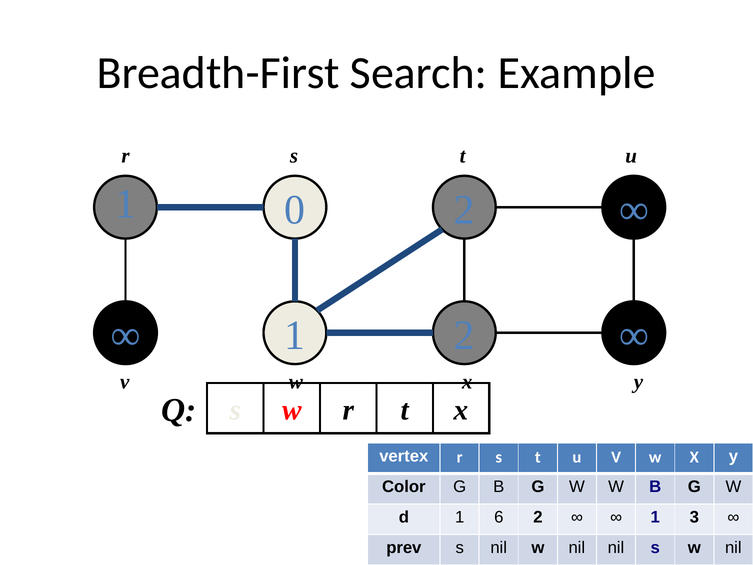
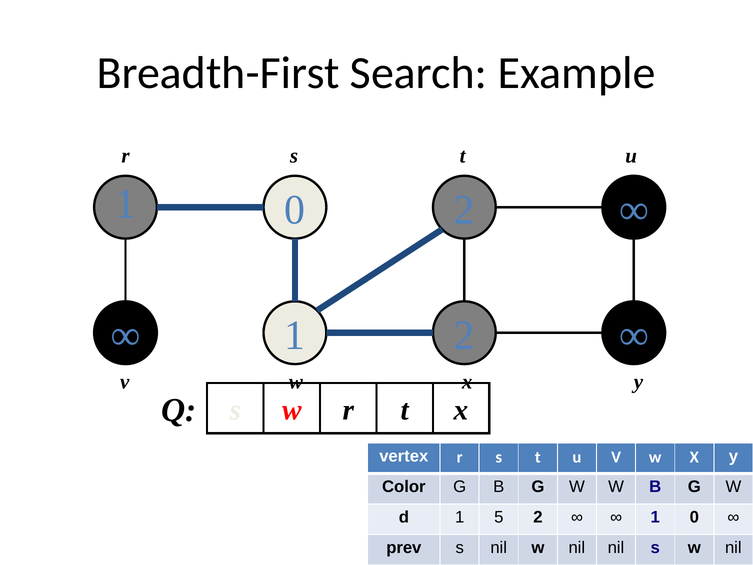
6: 6 -> 5
1 3: 3 -> 0
